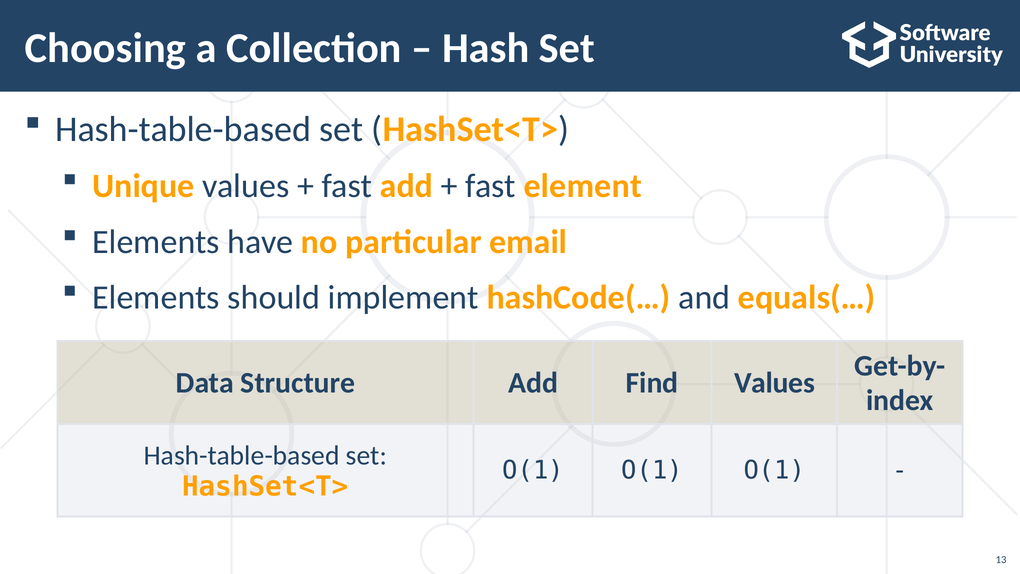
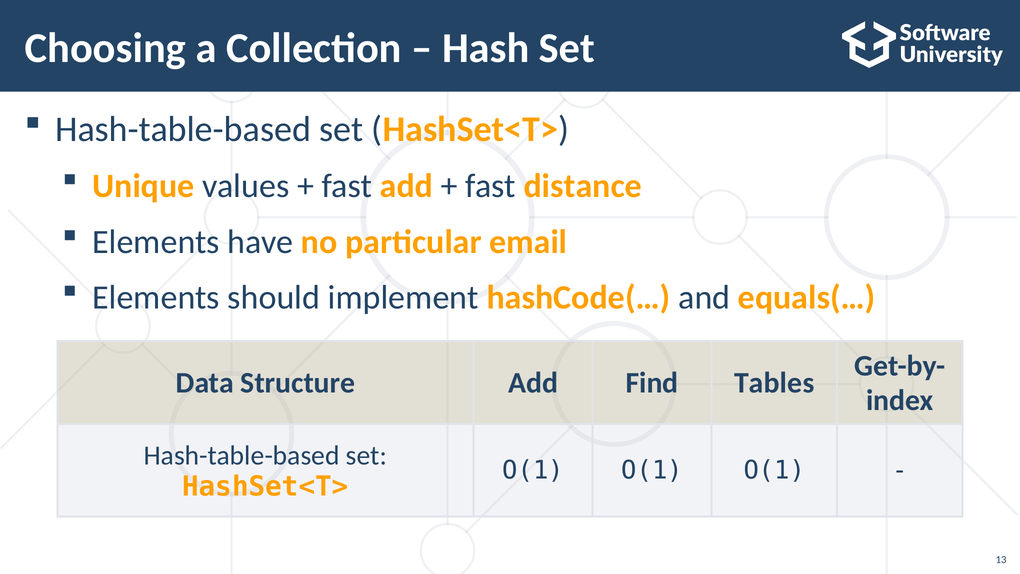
element: element -> distance
Find Values: Values -> Tables
